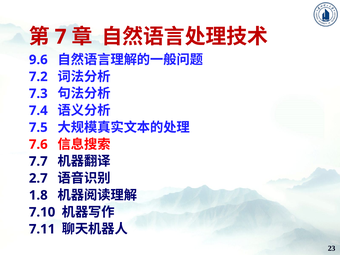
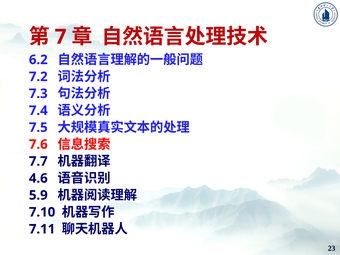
9.6: 9.6 -> 6.2
2.7: 2.7 -> 4.6
1.8: 1.8 -> 5.9
